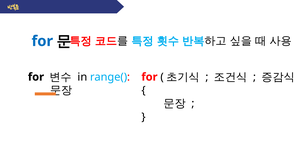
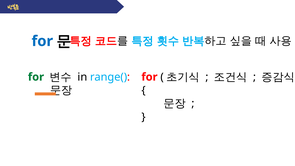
for at (36, 77) colour: black -> green
